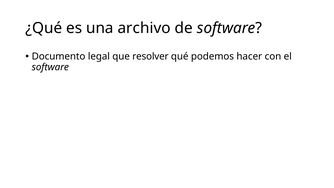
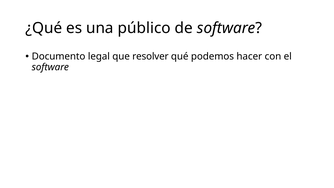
archivo: archivo -> público
